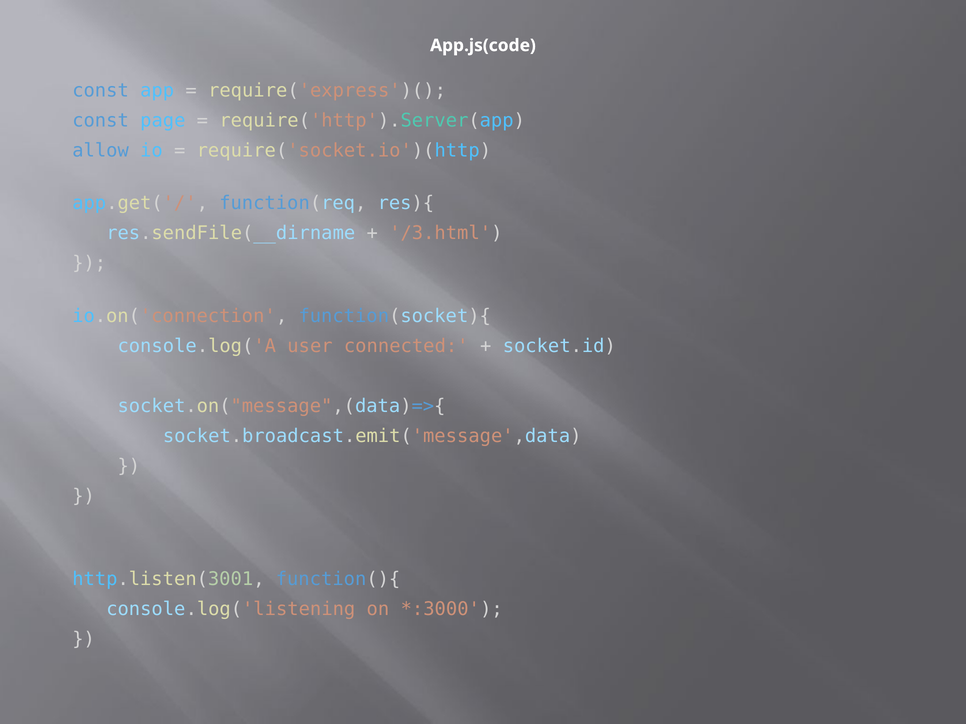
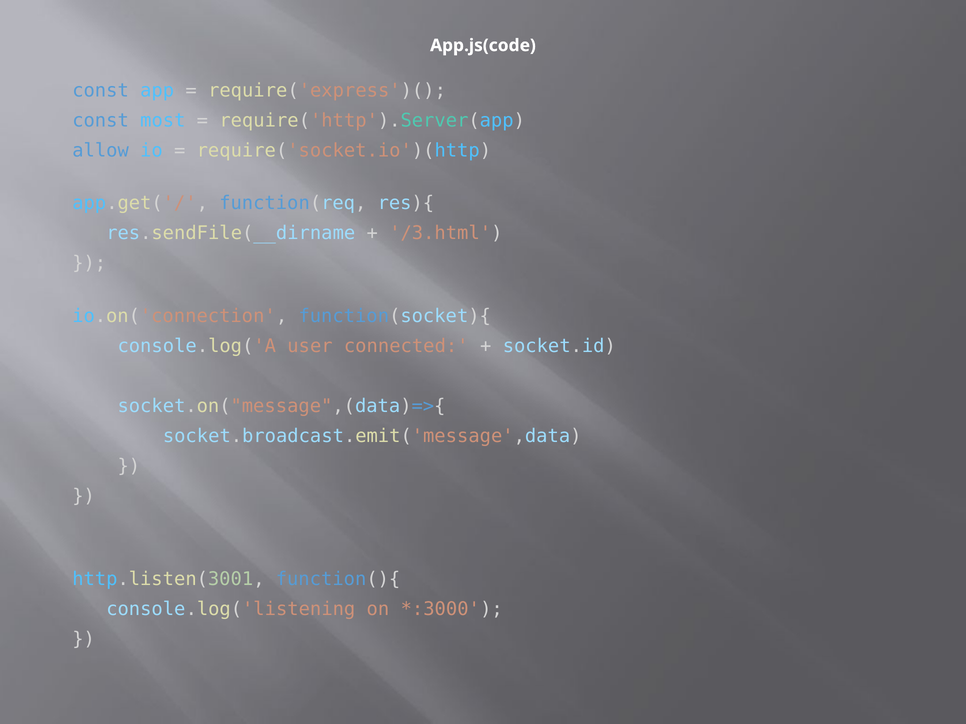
page: page -> most
